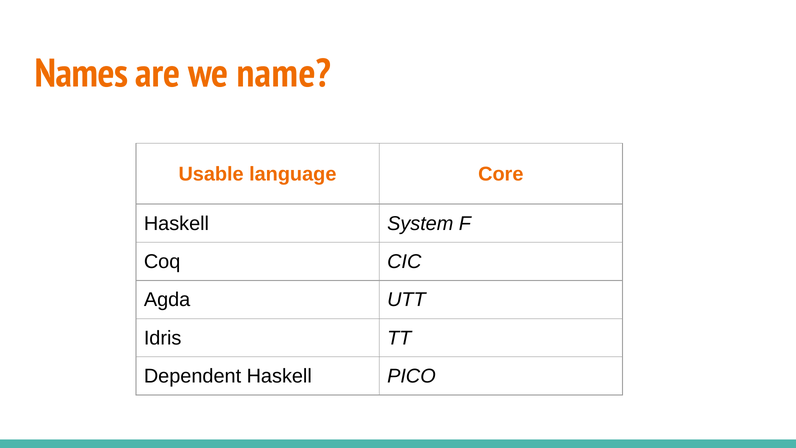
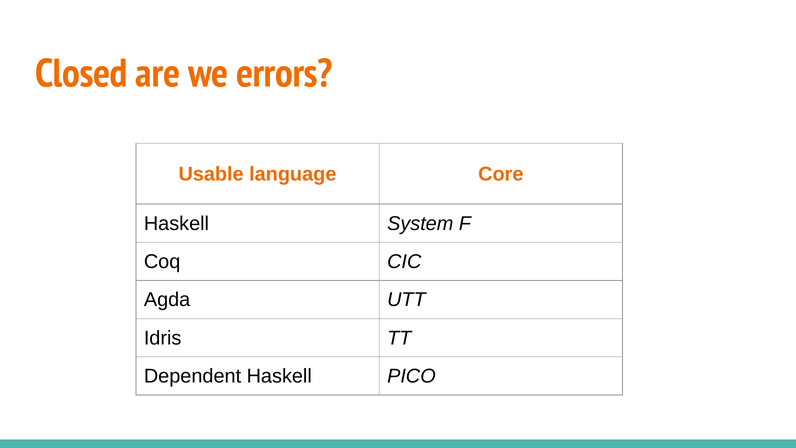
Names: Names -> Closed
name: name -> errors
